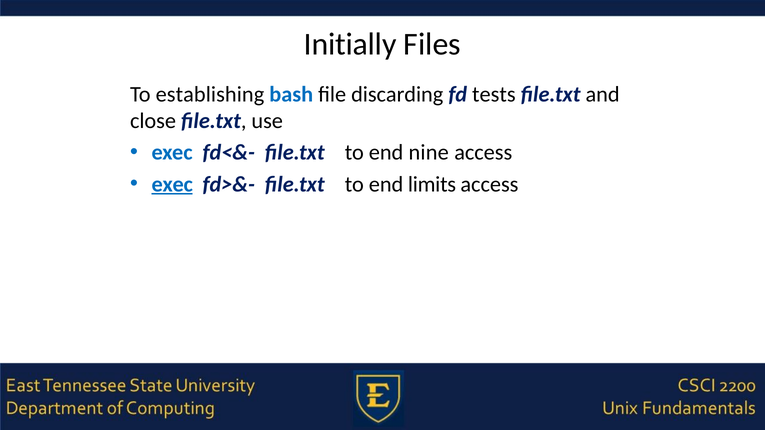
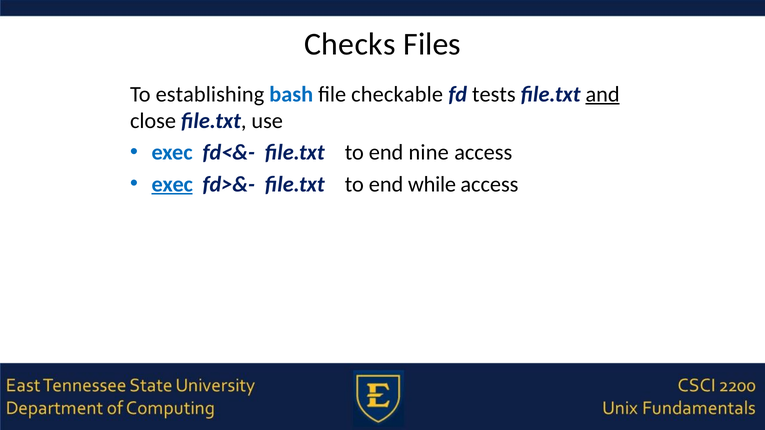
Initially: Initially -> Checks
discarding: discarding -> checkable
and underline: none -> present
limits: limits -> while
